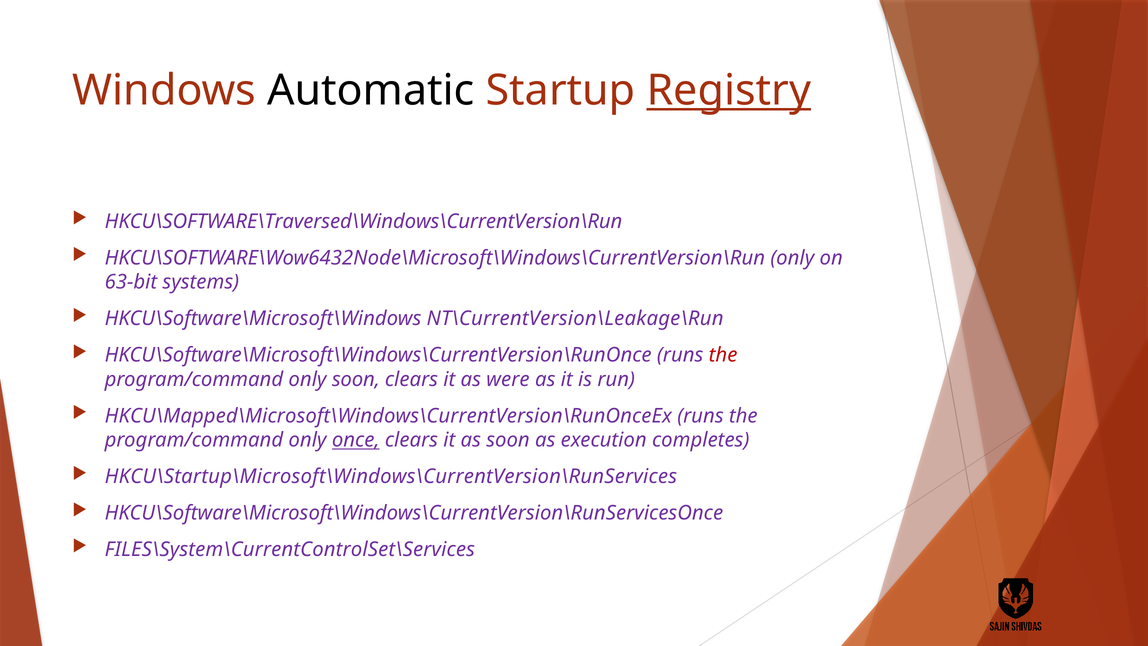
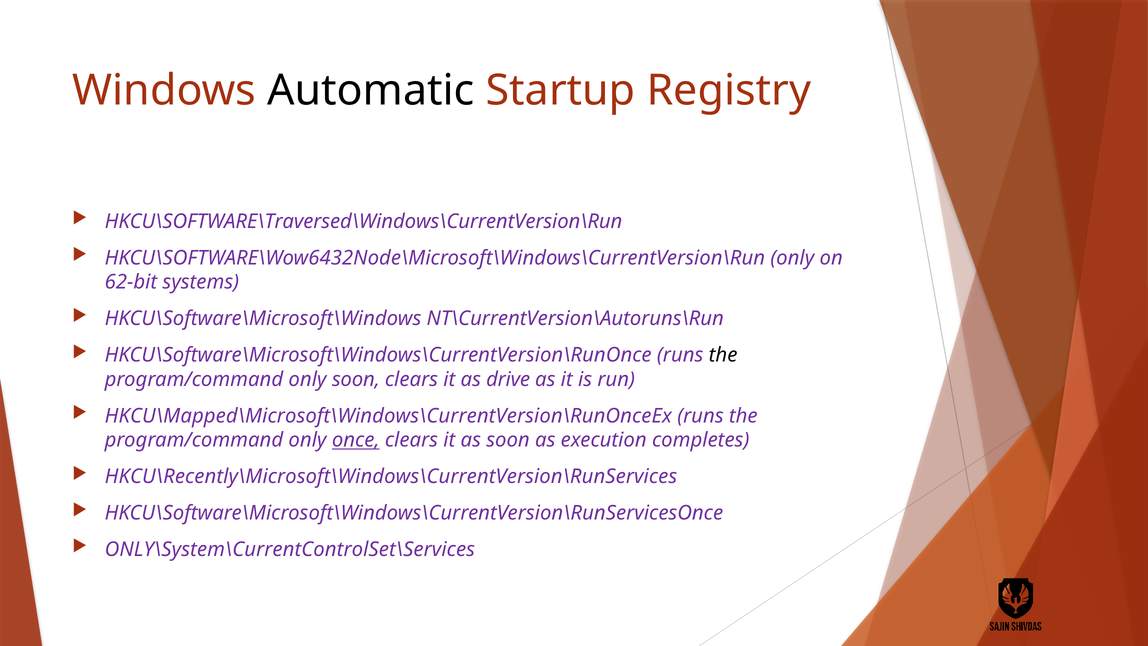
Registry underline: present -> none
63-bit: 63-bit -> 62-bit
NT\CurrentVersion\Leakage\Run: NT\CurrentVersion\Leakage\Run -> NT\CurrentVersion\Autoruns\Run
the at (723, 355) colour: red -> black
were: were -> drive
HKCU\Startup\Microsoft\Windows\CurrentVersion\RunServices: HKCU\Startup\Microsoft\Windows\CurrentVersion\RunServices -> HKCU\Recently\Microsoft\Windows\CurrentVersion\RunServices
FILES\System\CurrentControlSet\Services: FILES\System\CurrentControlSet\Services -> ONLY\System\CurrentControlSet\Services
